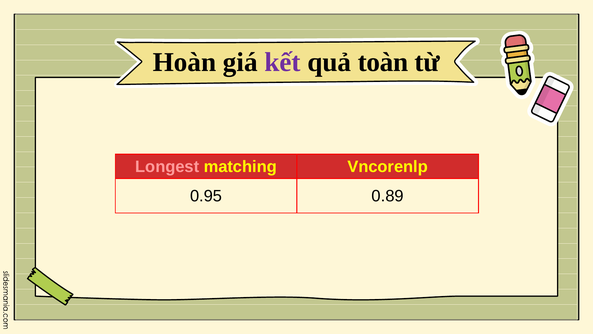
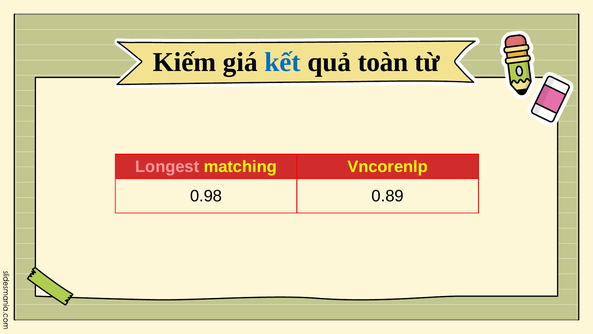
Hoàn: Hoàn -> Kiếm
kết colour: purple -> blue
0.95: 0.95 -> 0.98
